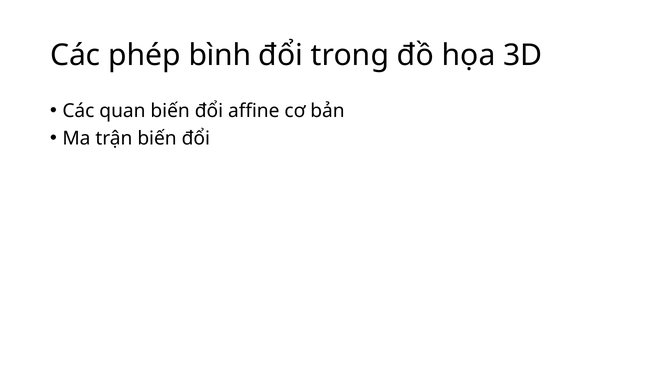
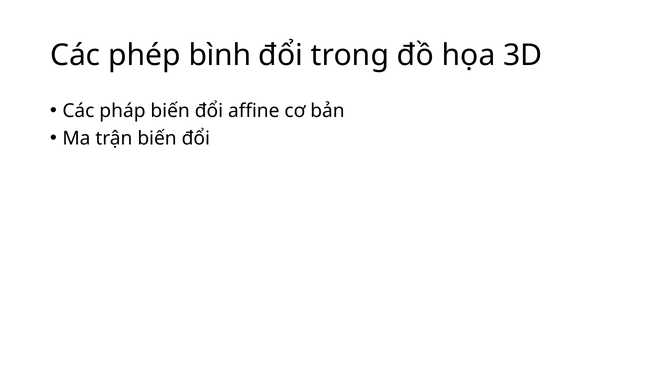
quan: quan -> pháp
